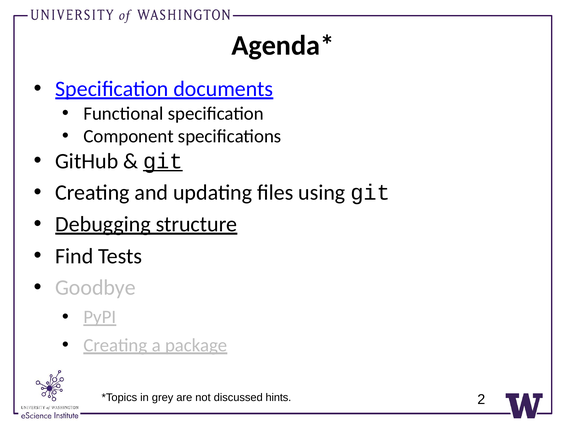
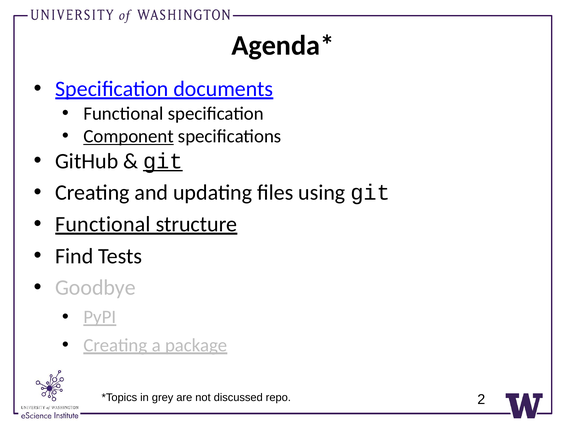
Component underline: none -> present
Debugging at (103, 224): Debugging -> Functional
hints: hints -> repo
